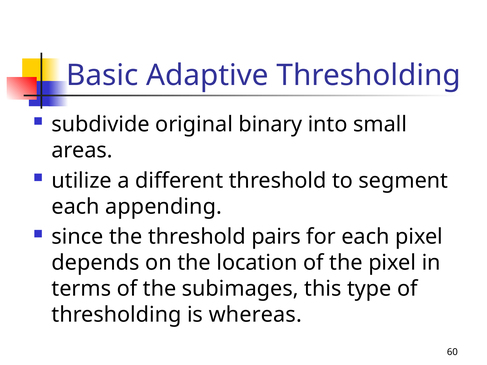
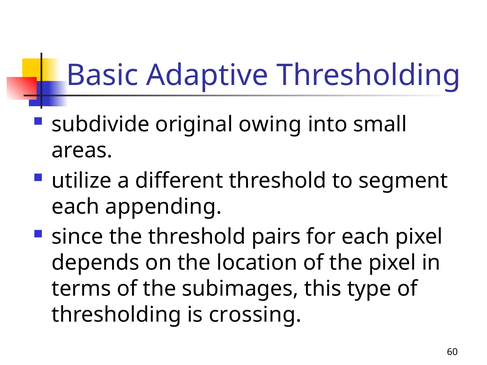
binary: binary -> owing
whereas: whereas -> crossing
